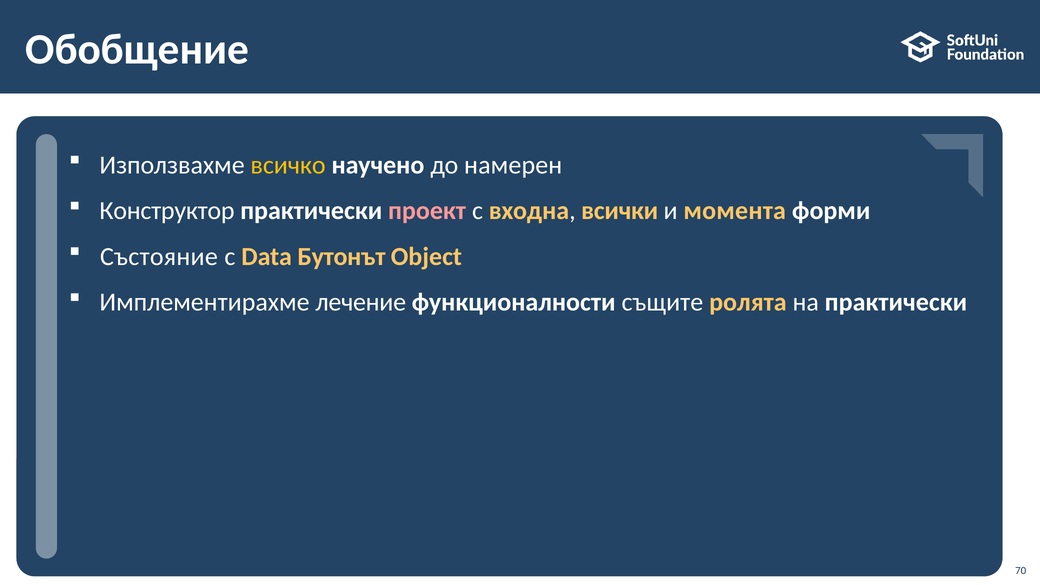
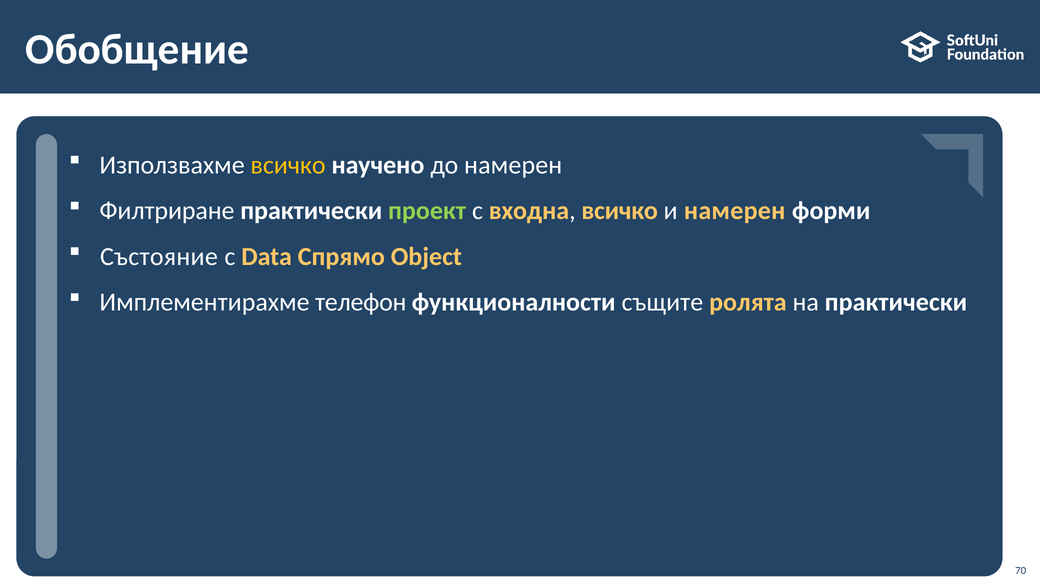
Конструктор: Конструктор -> Филтриране
проект colour: pink -> light green
входна всички: всички -> всичко
и момента: момента -> намерен
Бутонът: Бутонът -> Спрямо
лечение: лечение -> телефон
